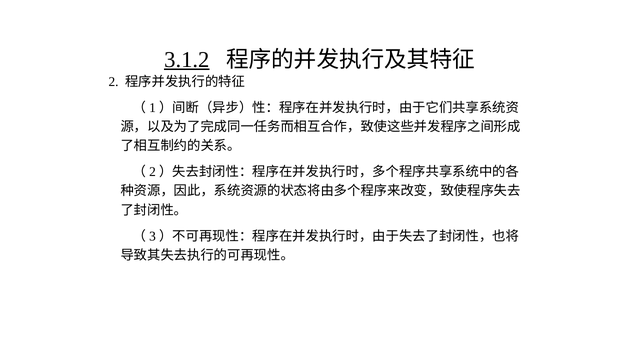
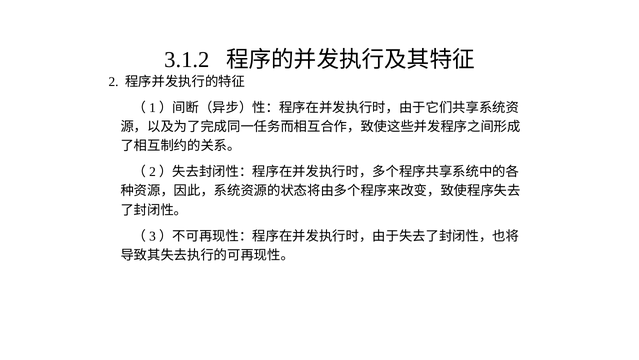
3.1.2 underline: present -> none
